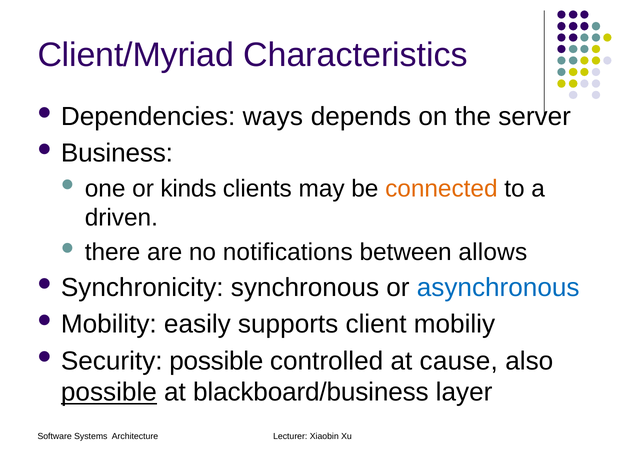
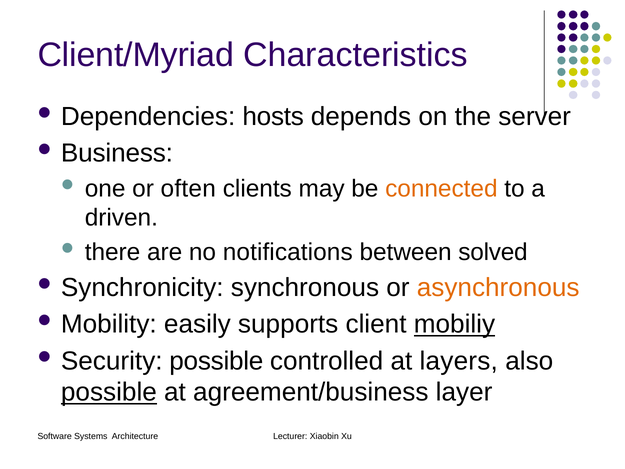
ways: ways -> hosts
kinds: kinds -> often
allows: allows -> solved
asynchronous colour: blue -> orange
mobiliy underline: none -> present
cause: cause -> layers
blackboard/business: blackboard/business -> agreement/business
